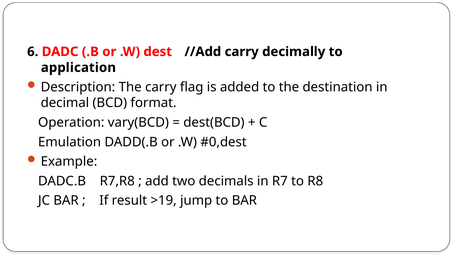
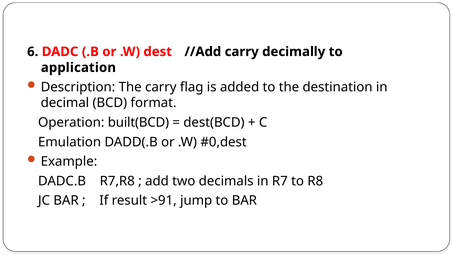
vary(BCD: vary(BCD -> built(BCD
>19: >19 -> >91
